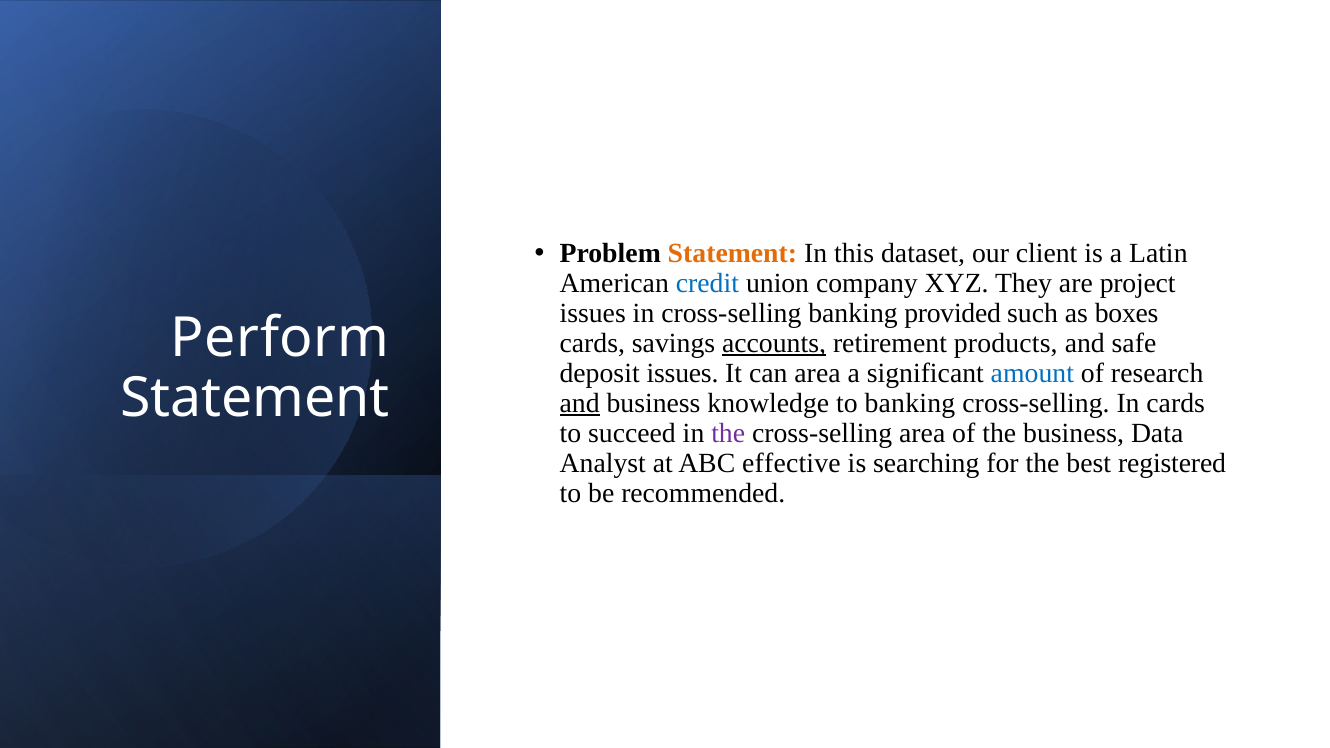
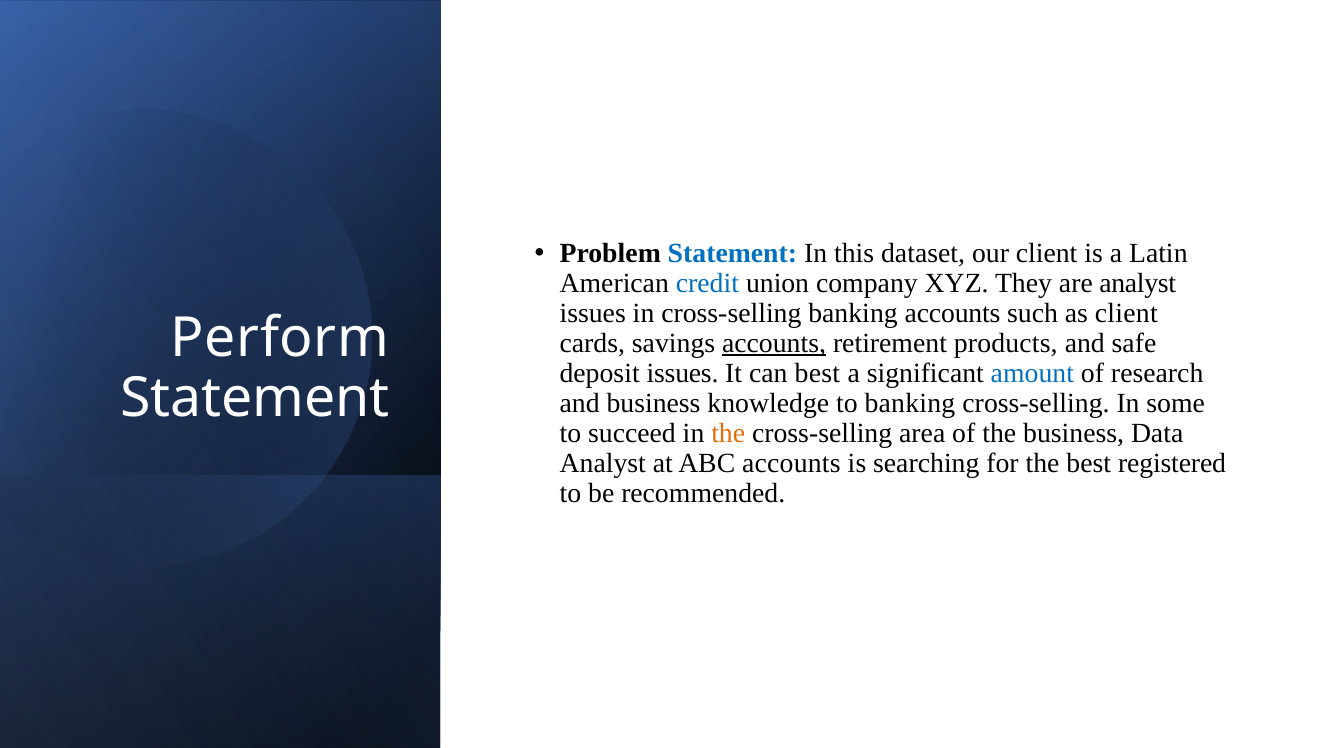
Statement at (732, 253) colour: orange -> blue
are project: project -> analyst
banking provided: provided -> accounts
as boxes: boxes -> client
can area: area -> best
and at (580, 403) underline: present -> none
In cards: cards -> some
the at (728, 433) colour: purple -> orange
ABC effective: effective -> accounts
